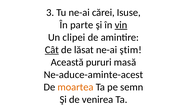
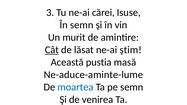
În parte: parte -> semn
vin underline: present -> none
clipei: clipei -> murit
pururi: pururi -> pustia
Ne-aduce-aminte-acest: Ne-aduce-aminte-acest -> Ne-aduce-aminte-lume
moartea colour: orange -> blue
